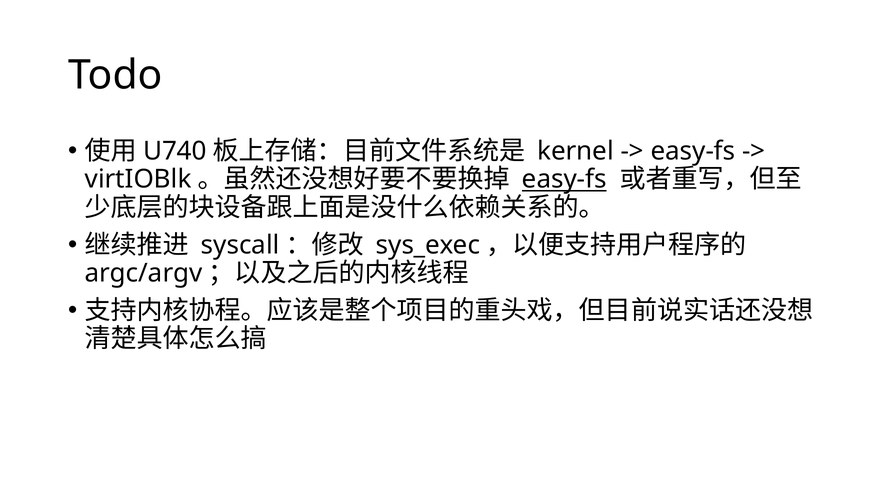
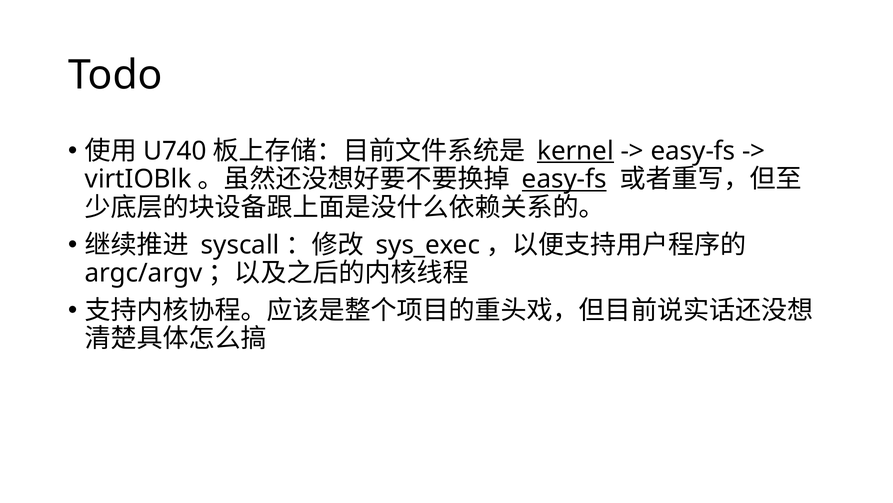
kernel underline: none -> present
